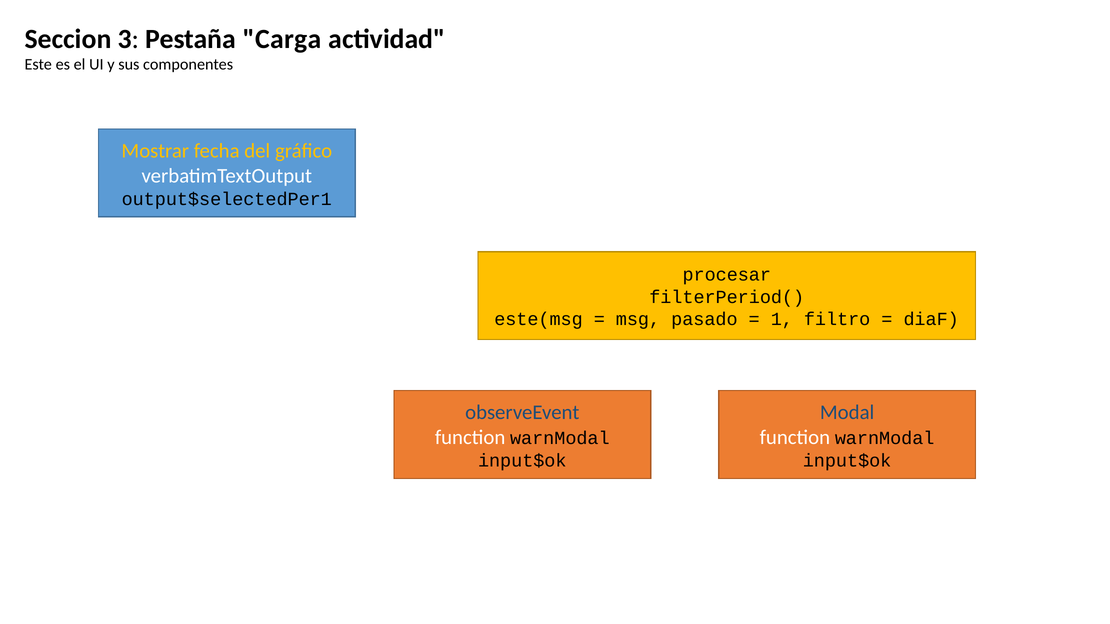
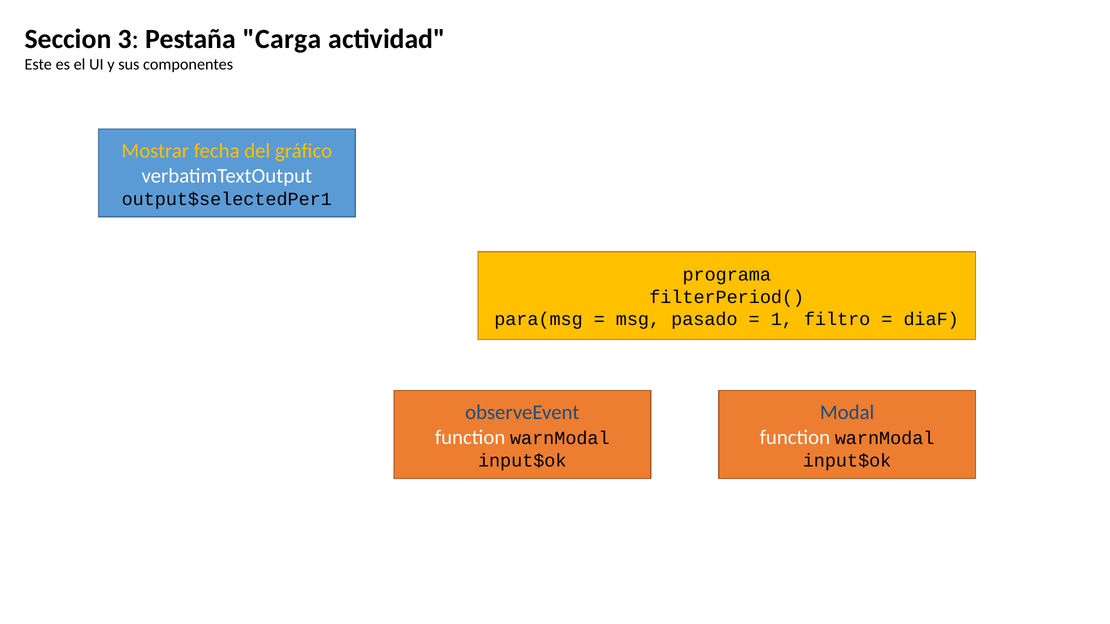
procesar: procesar -> programa
este(msg: este(msg -> para(msg
